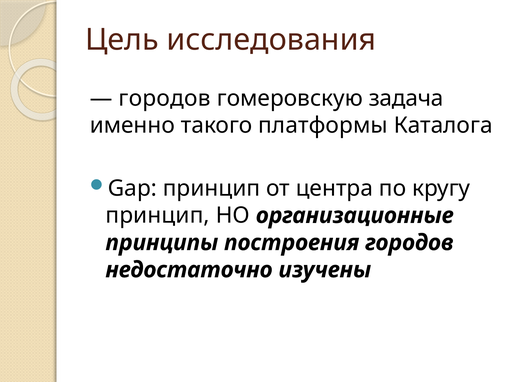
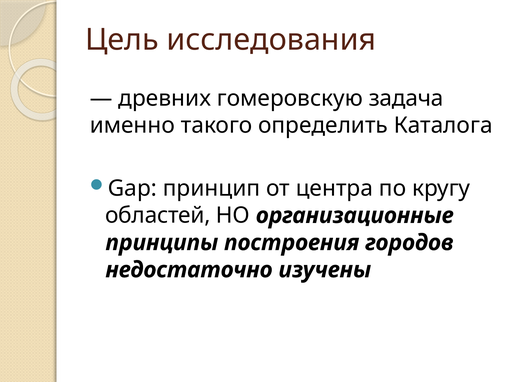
городов at (165, 98): городов -> древних
платформы: платформы -> определить
принцип at (158, 216): принцип -> областей
